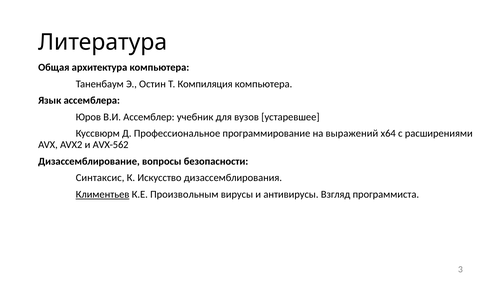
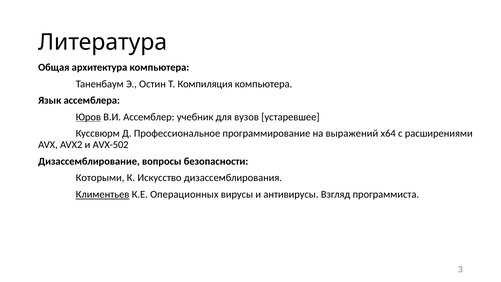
Юров underline: none -> present
AVX-562: AVX-562 -> AVX-502
Синтаксис: Синтаксис -> Которыми
Произвольным: Произвольным -> Операционных
